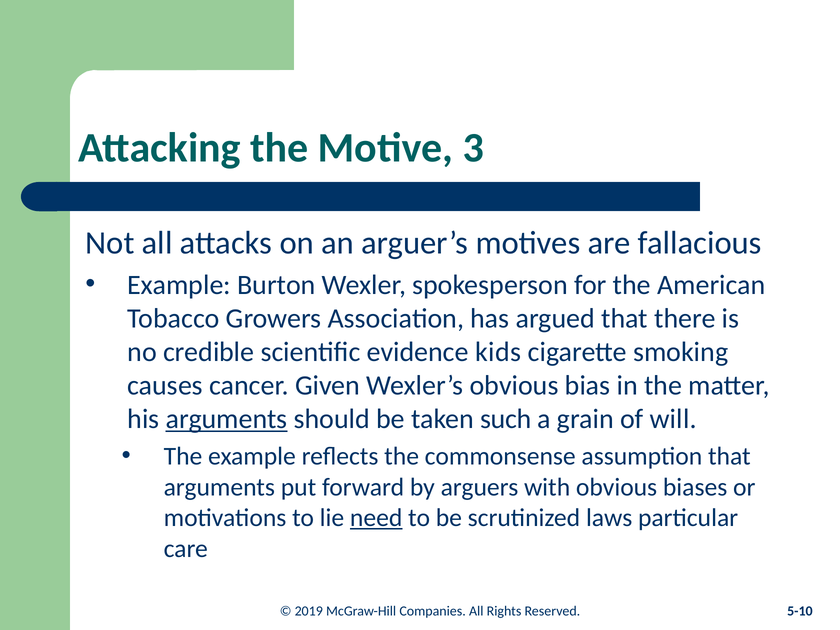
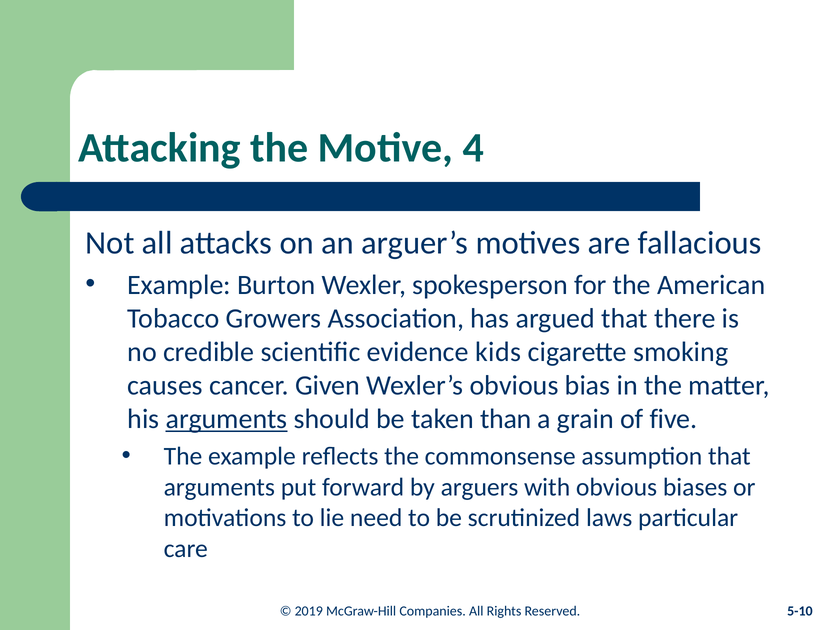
3: 3 -> 4
such: such -> than
will: will -> five
need underline: present -> none
